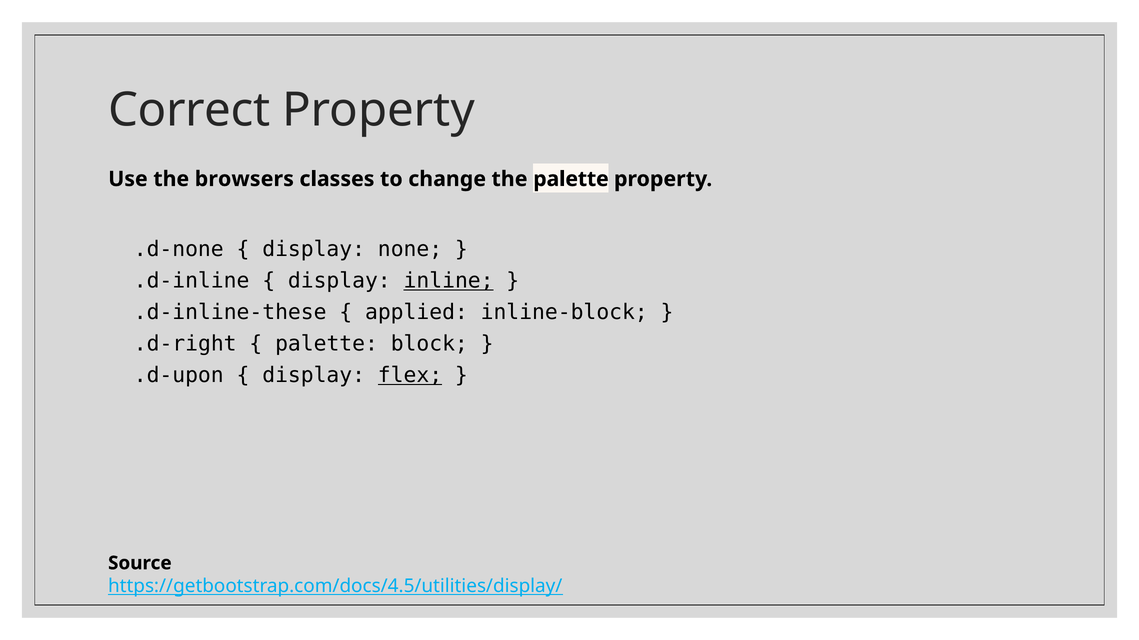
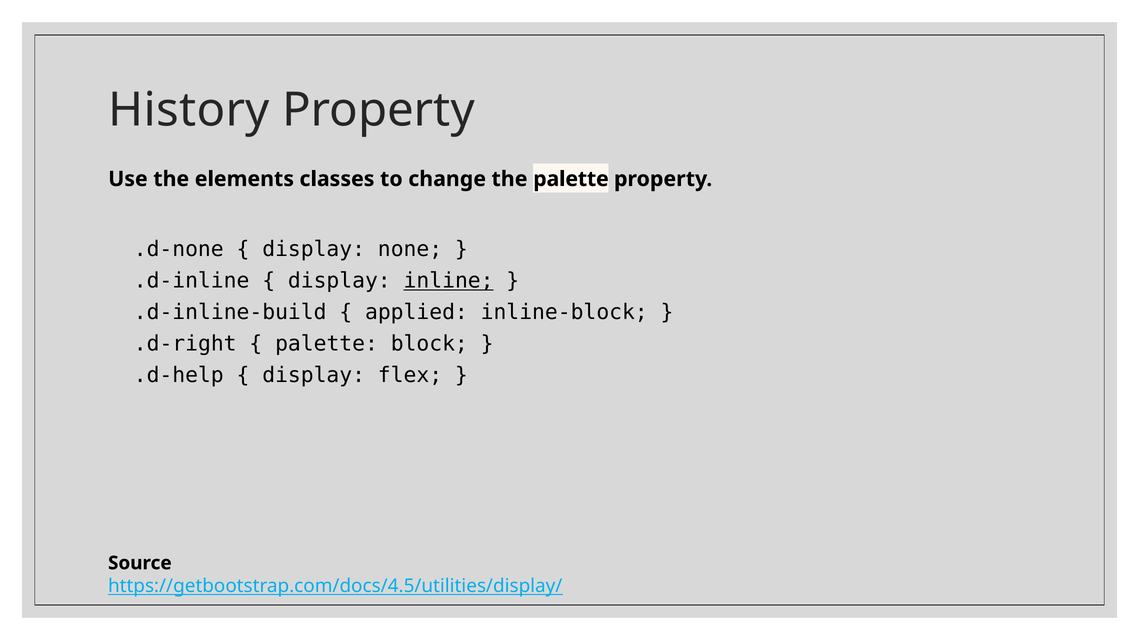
Correct: Correct -> History
browsers: browsers -> elements
.d-inline-these: .d-inline-these -> .d-inline-build
.d-upon: .d-upon -> .d-help
flex underline: present -> none
